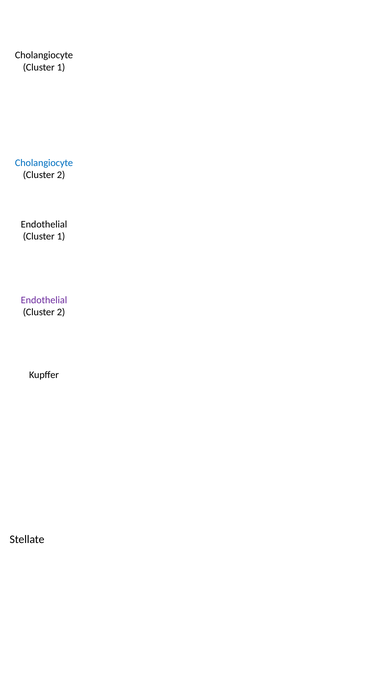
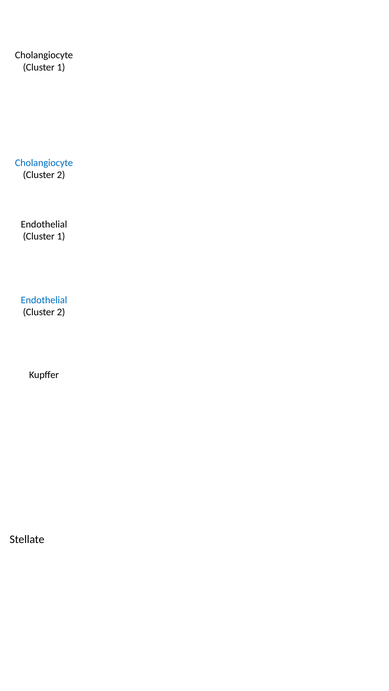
Endothelial at (44, 300) colour: purple -> blue
